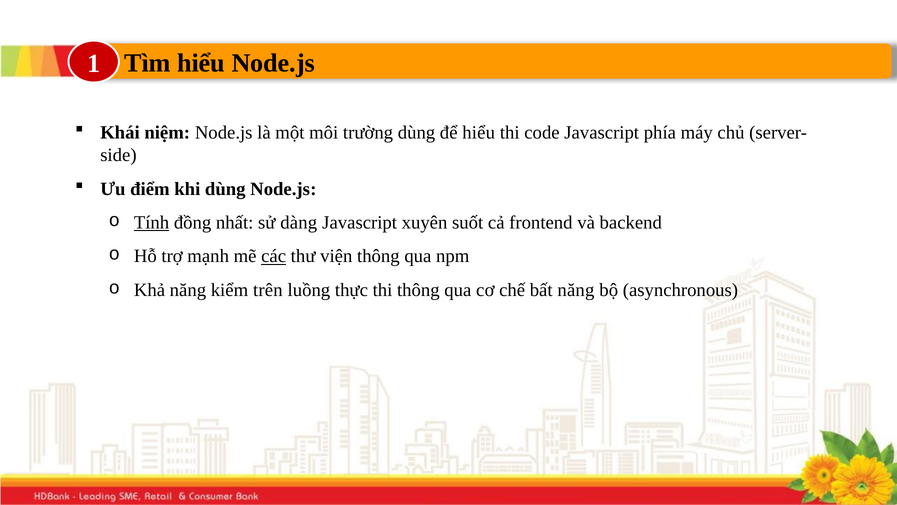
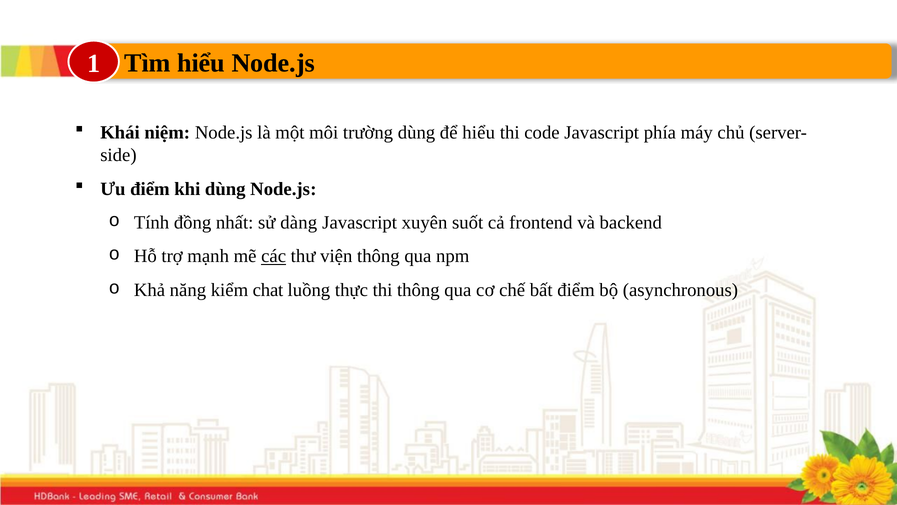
Tính underline: present -> none
trên: trên -> chat
bất năng: năng -> điểm
